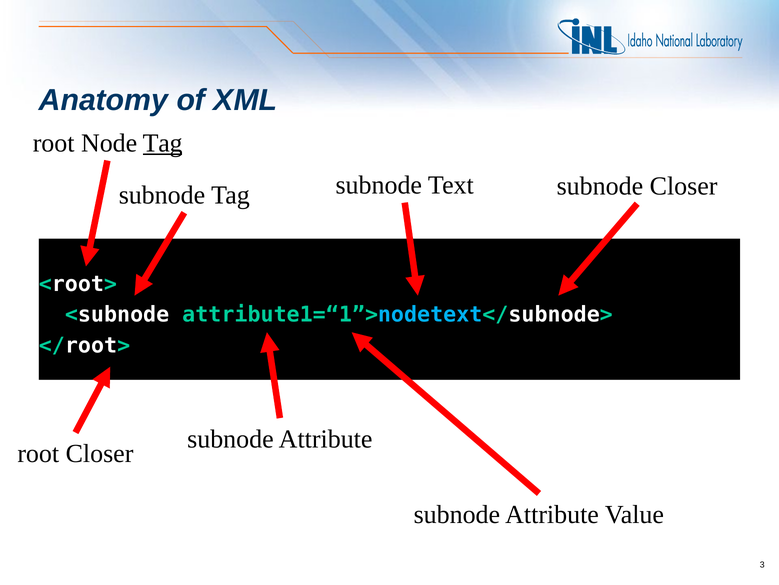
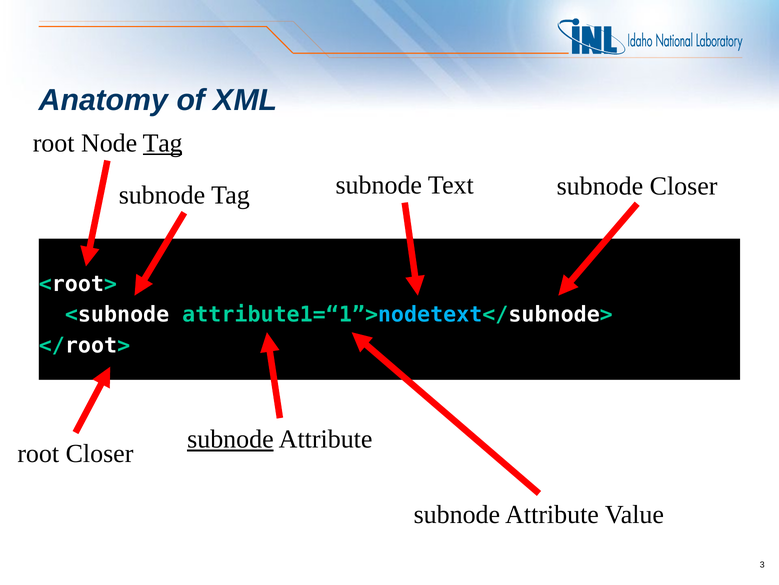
subnode at (230, 439) underline: none -> present
